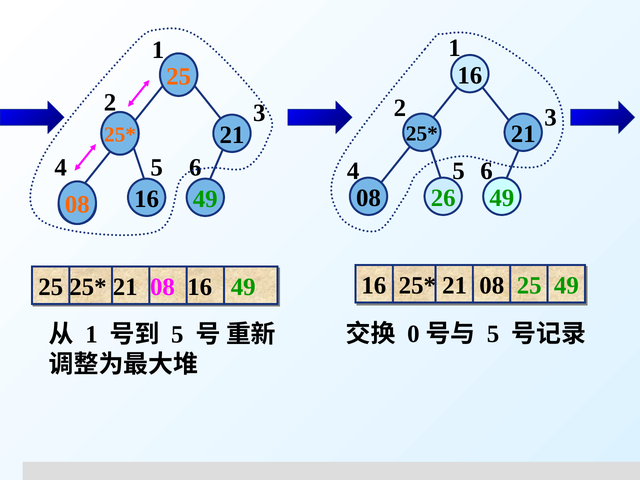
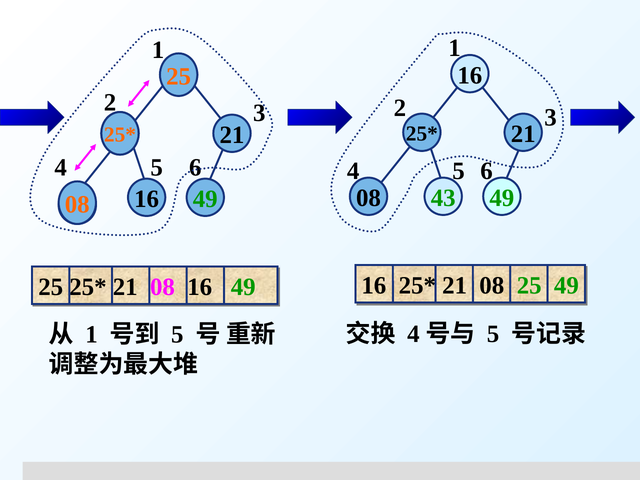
26: 26 -> 43
0 at (413, 334): 0 -> 4
